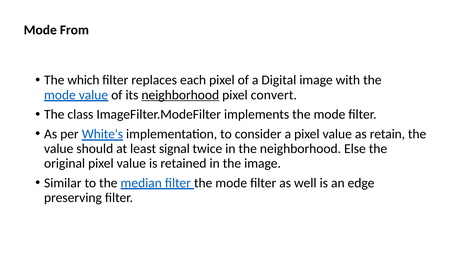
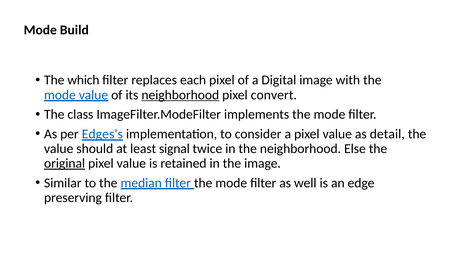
From: From -> Build
White's: White's -> Edges's
retain: retain -> detail
original underline: none -> present
